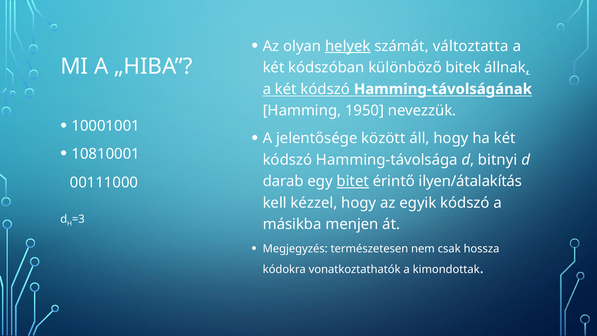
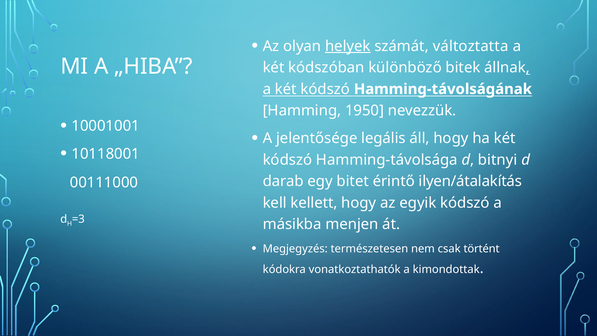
között: között -> legális
10810001: 10810001 -> 10118001
bitet underline: present -> none
kézzel: kézzel -> kellett
hossza: hossza -> történt
